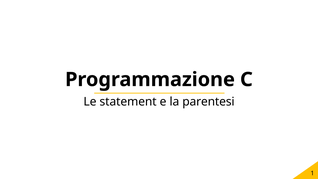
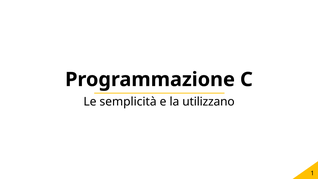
statement: statement -> semplicità
parentesi: parentesi -> utilizzano
